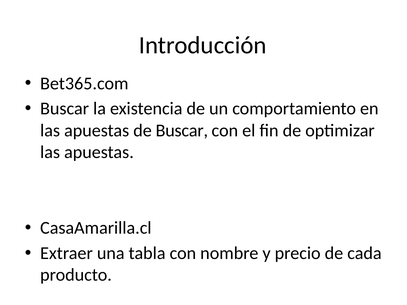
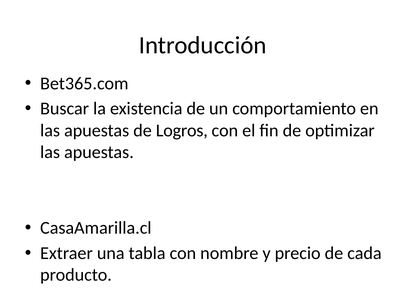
de Buscar: Buscar -> Logros
